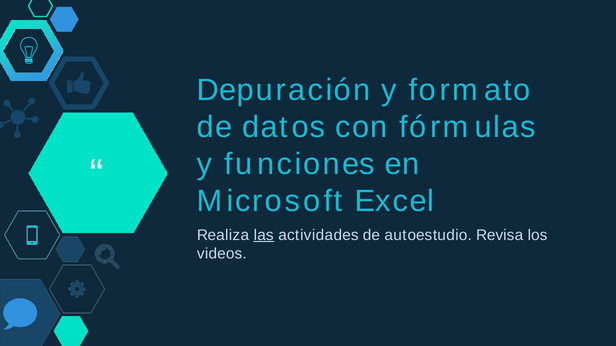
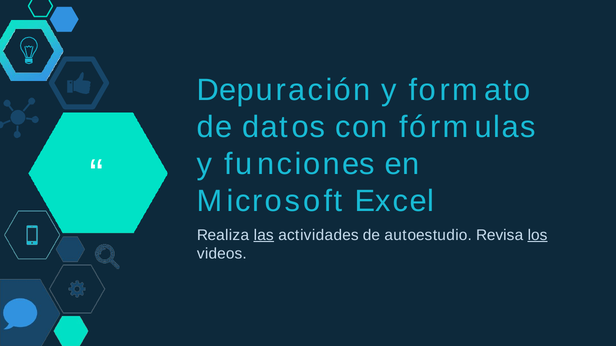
los underline: none -> present
